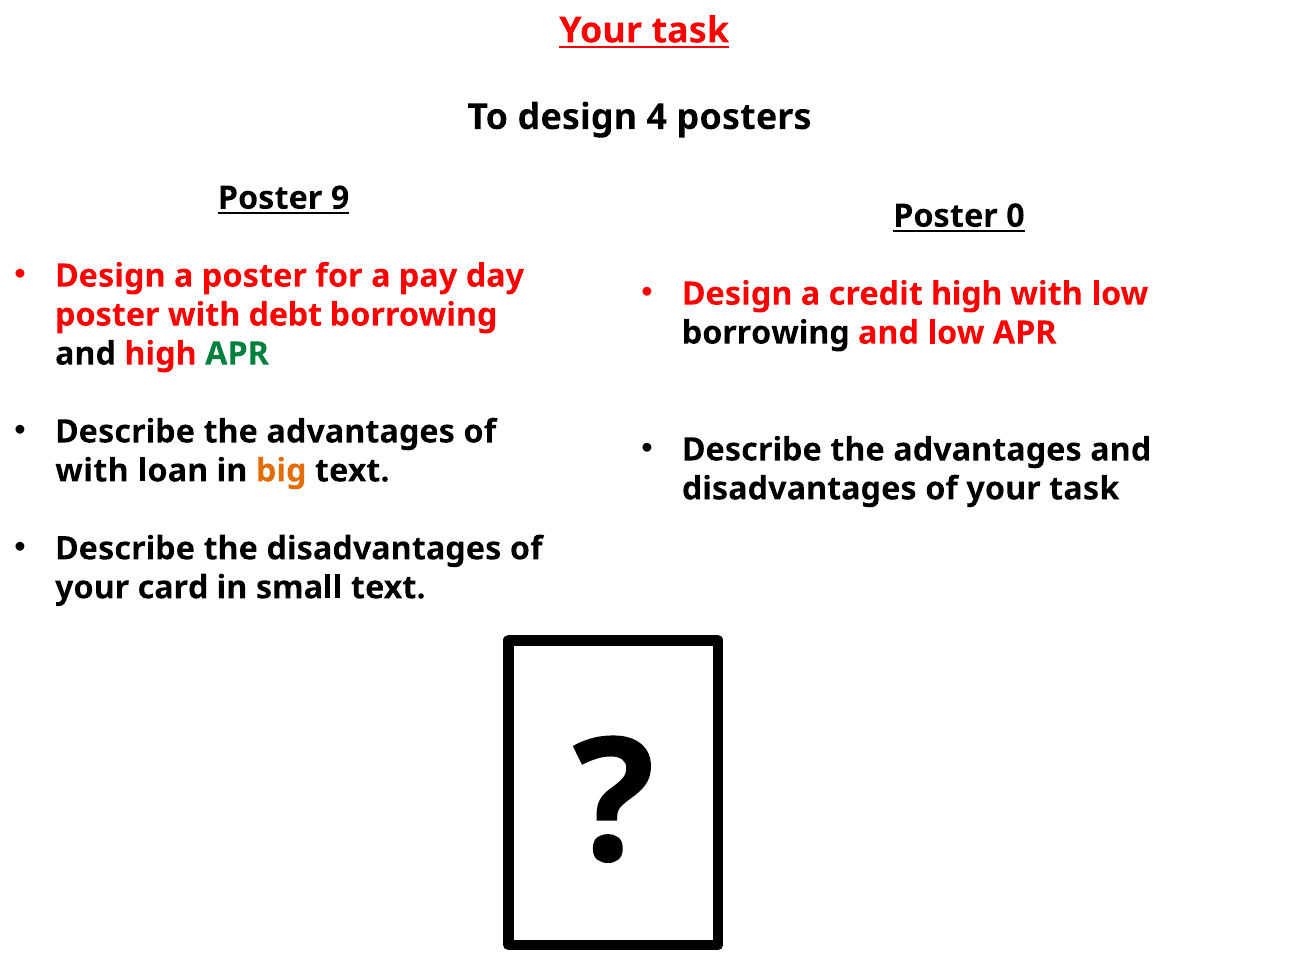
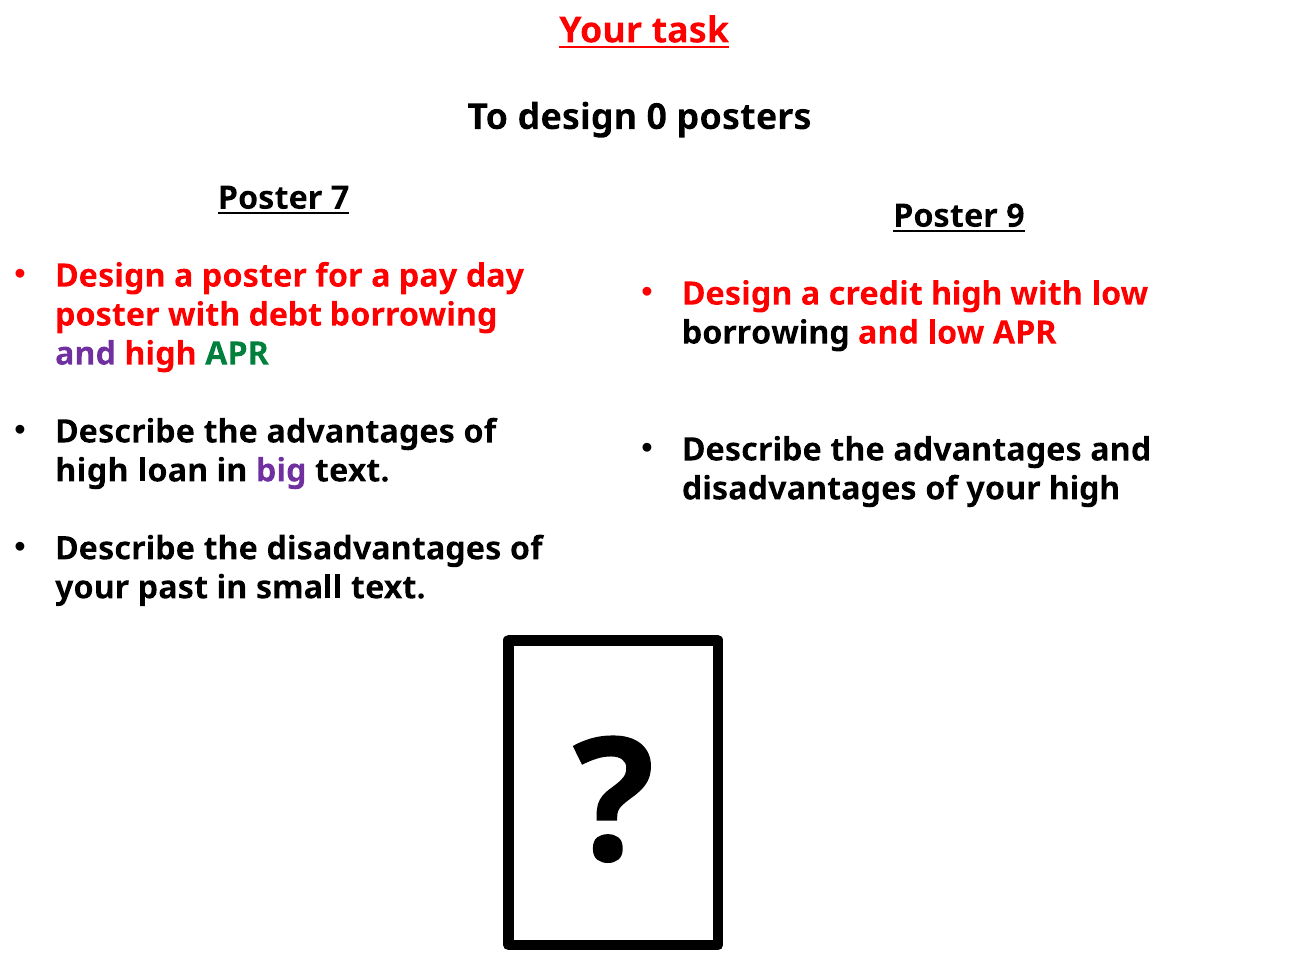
4: 4 -> 0
9: 9 -> 7
0: 0 -> 9
and at (86, 354) colour: black -> purple
with at (92, 471): with -> high
big colour: orange -> purple
of your task: task -> high
card: card -> past
